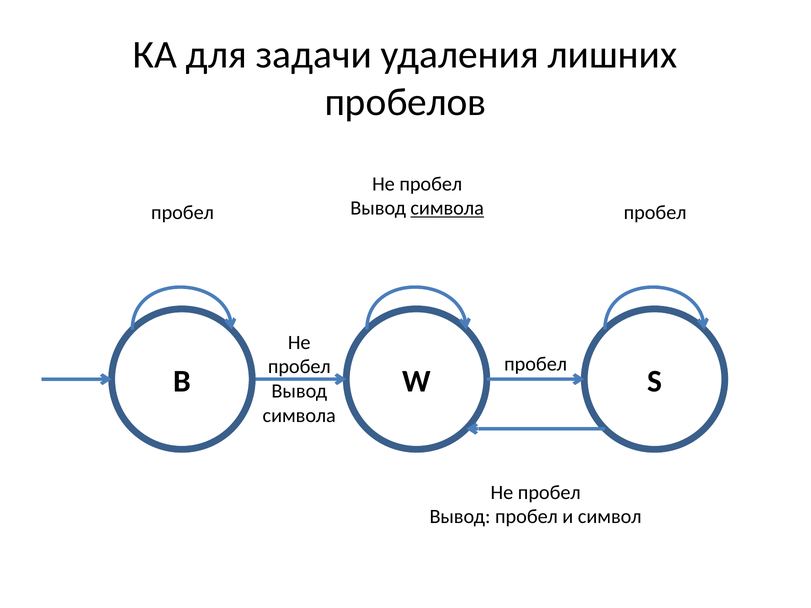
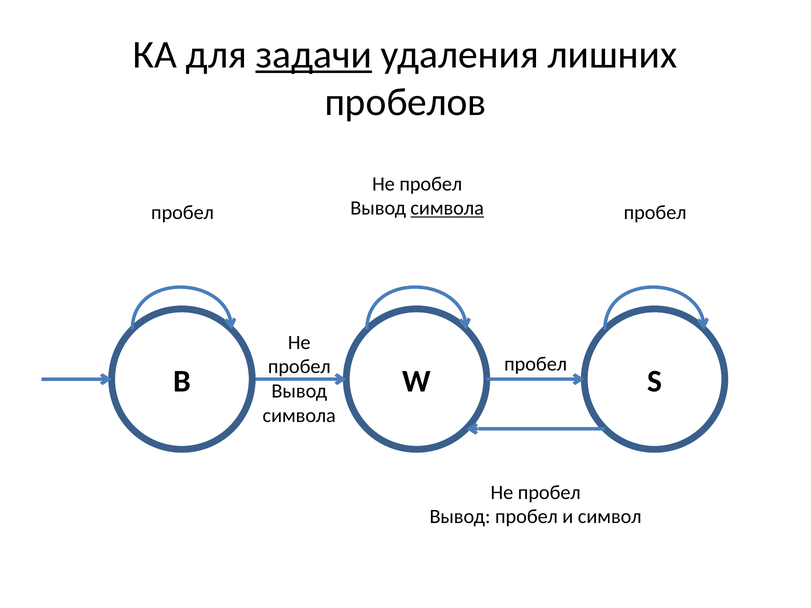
задачи underline: none -> present
